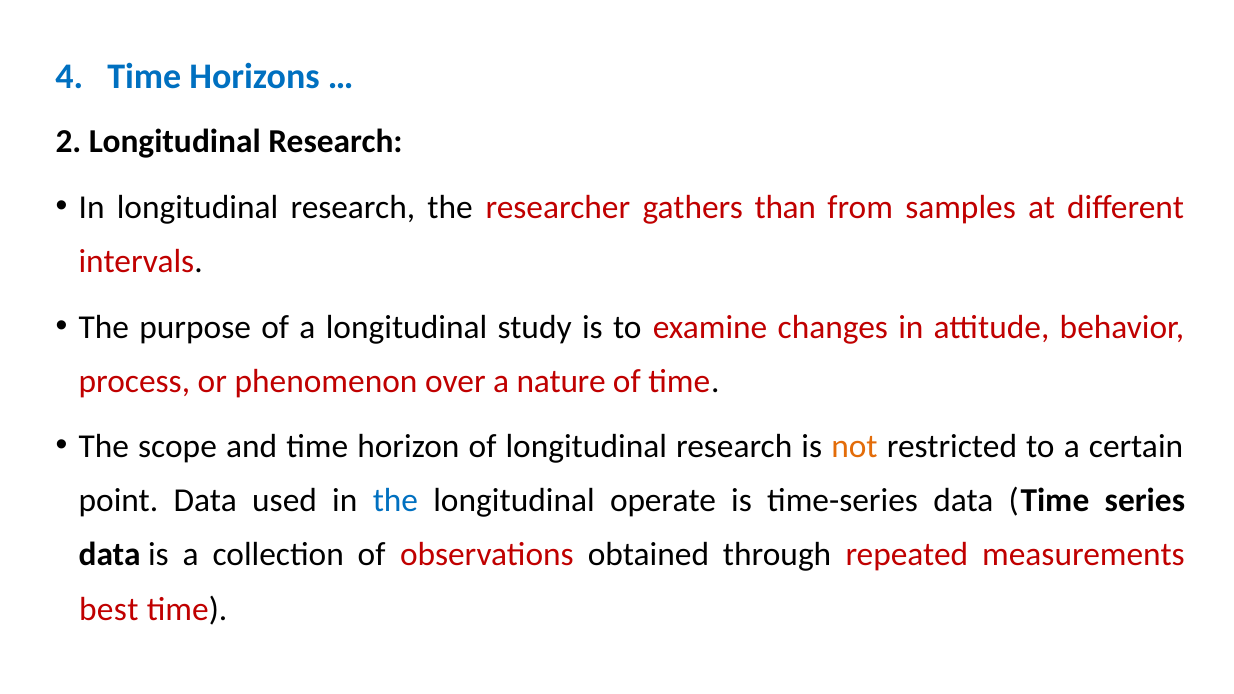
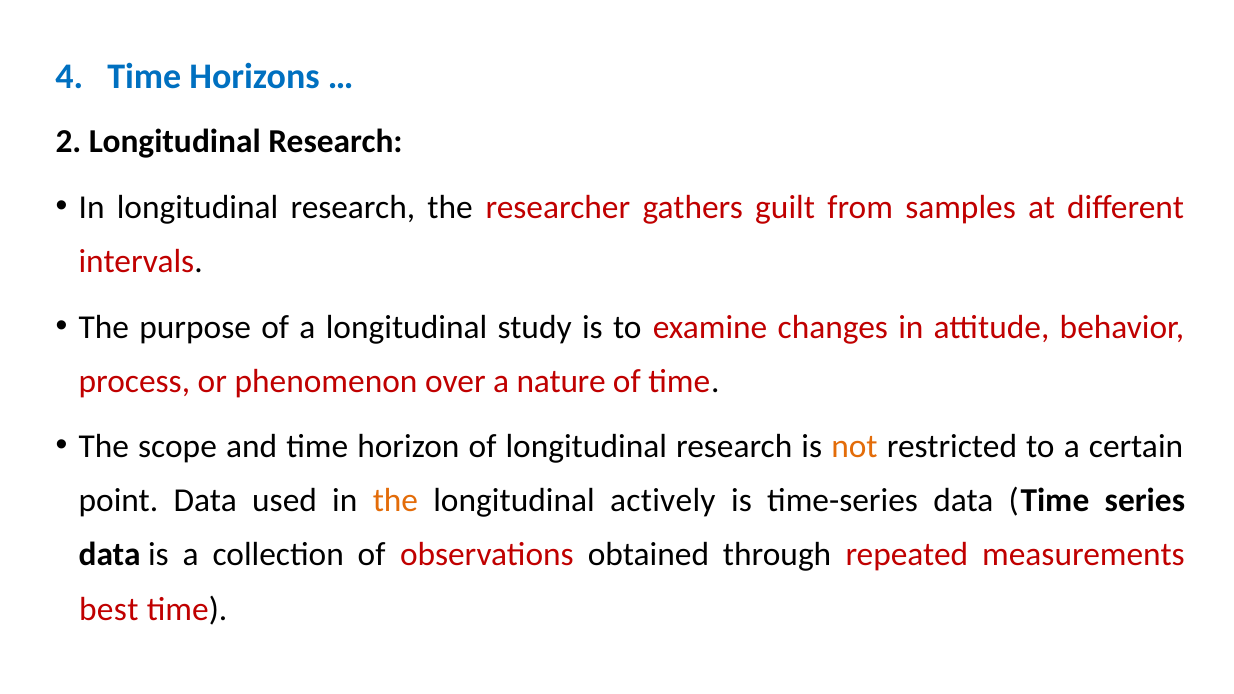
than: than -> guilt
the at (395, 501) colour: blue -> orange
operate: operate -> actively
